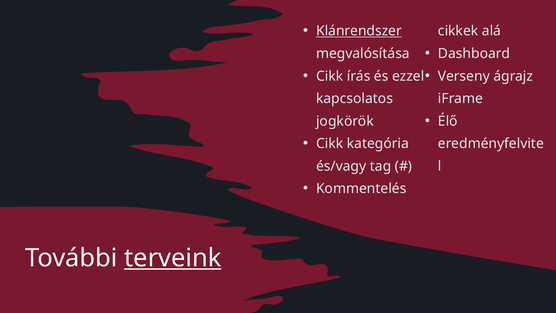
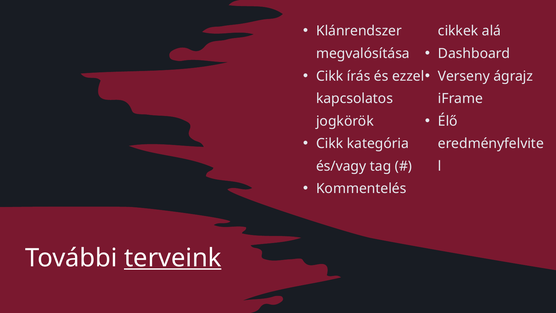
Klánrendszer underline: present -> none
